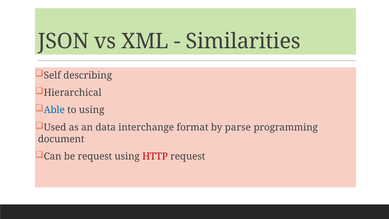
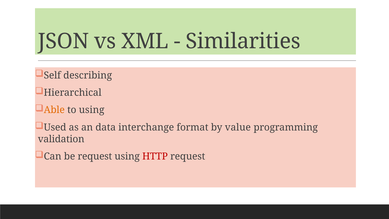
Able colour: blue -> orange
parse: parse -> value
document: document -> validation
